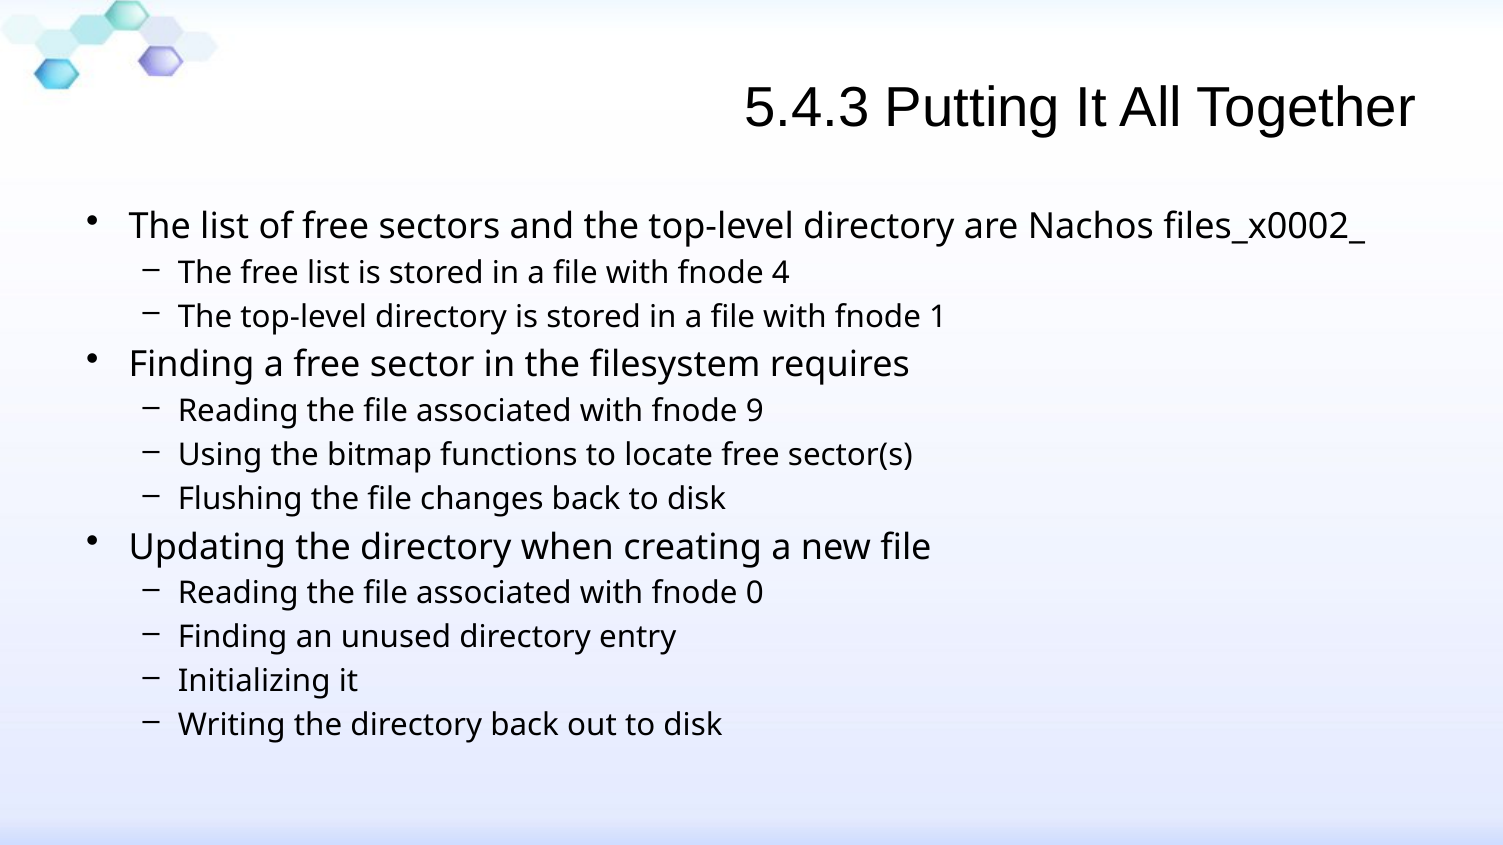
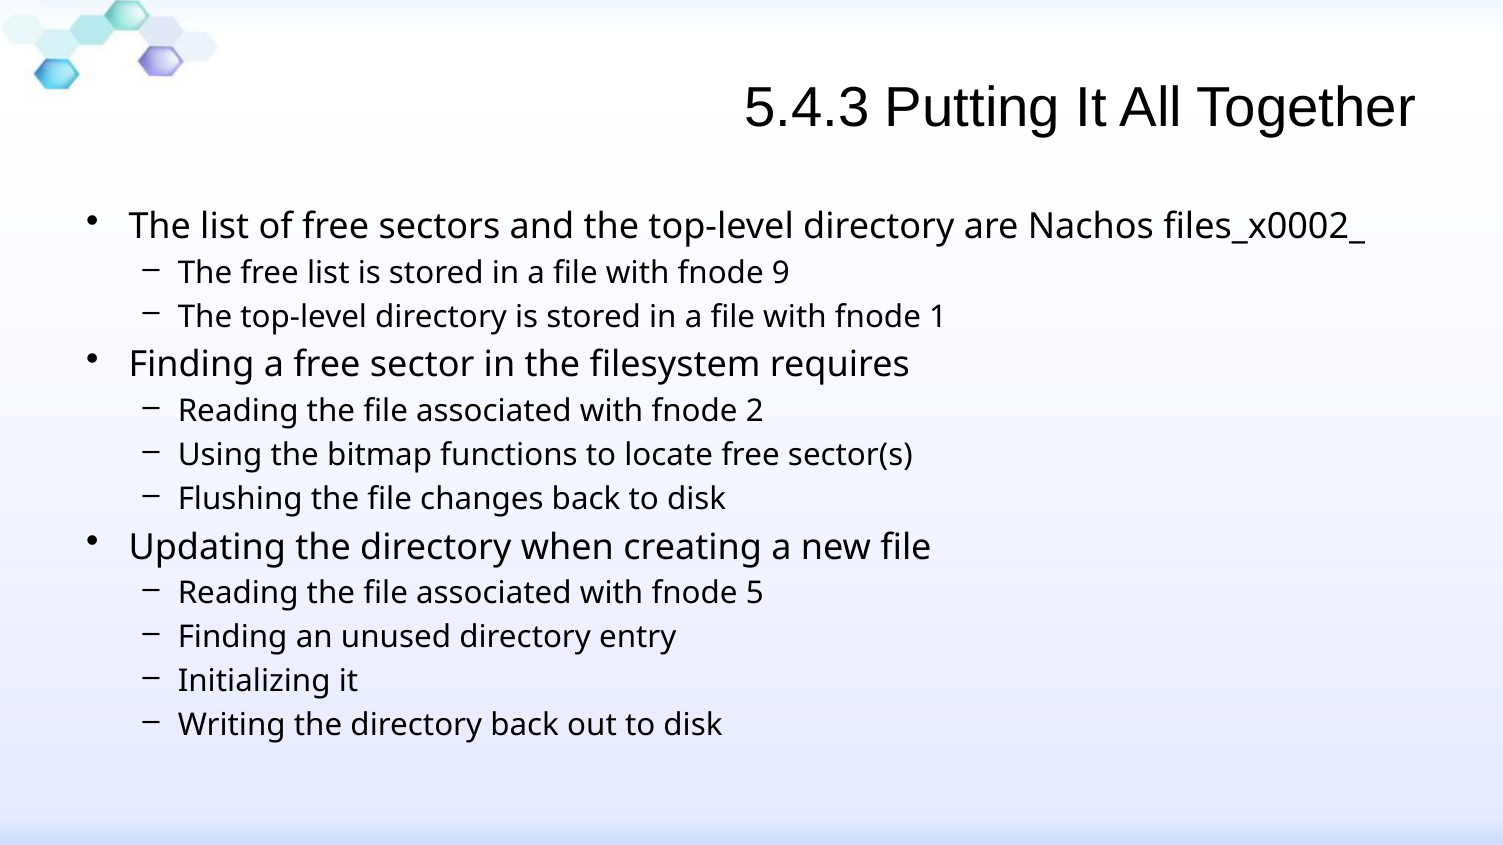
4: 4 -> 9
9: 9 -> 2
0: 0 -> 5
